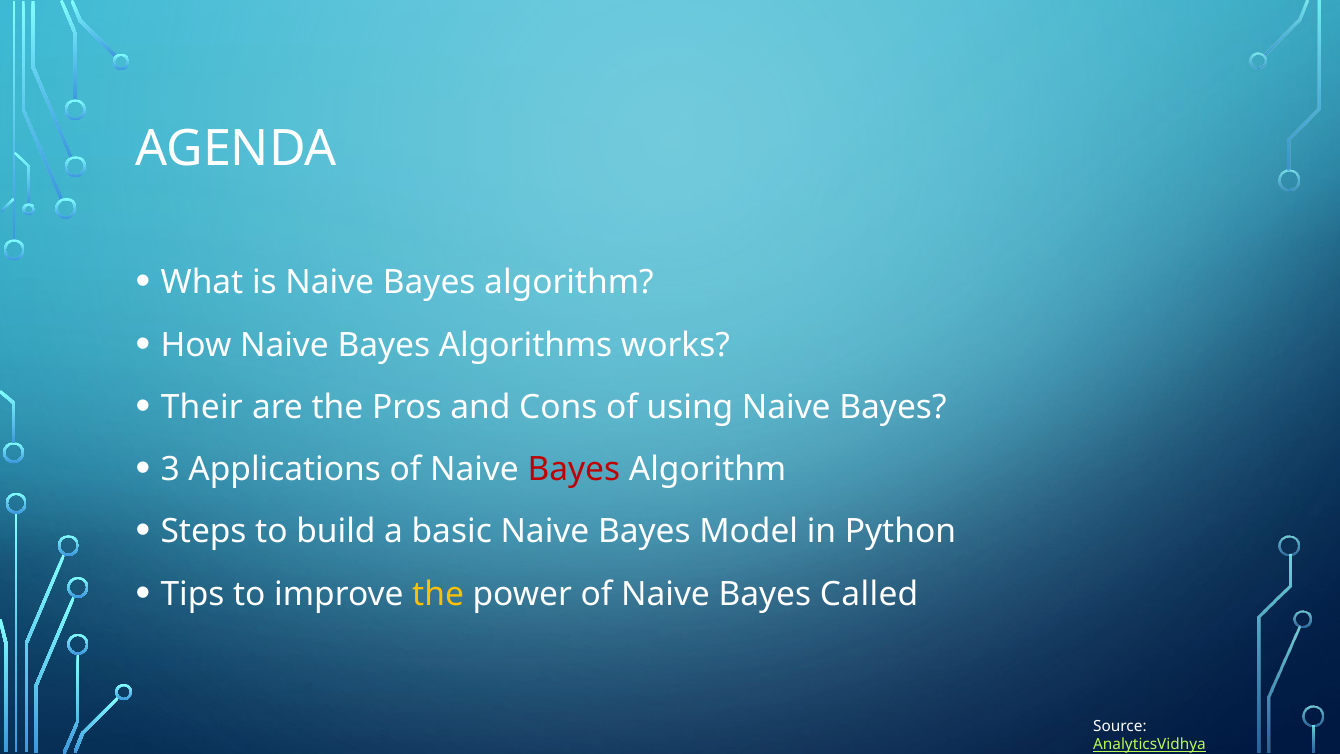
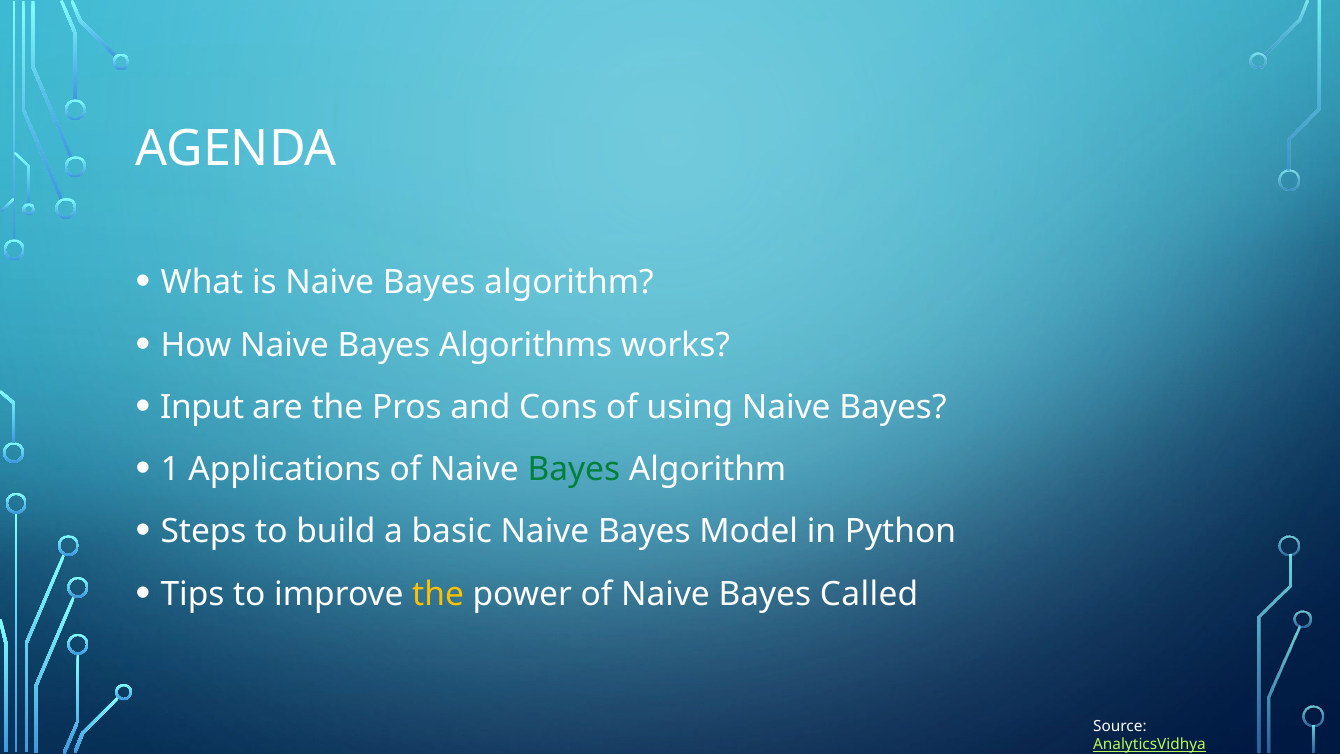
Their: Their -> Input
3: 3 -> 1
Bayes at (574, 469) colour: red -> green
